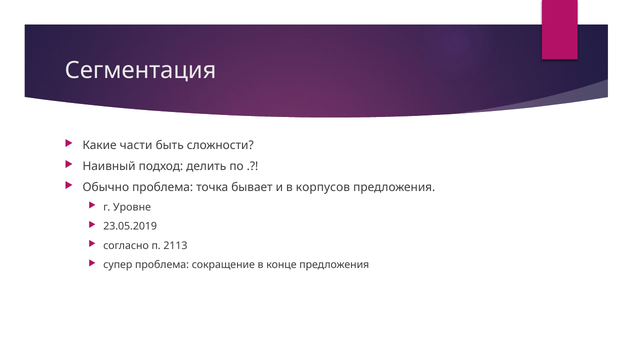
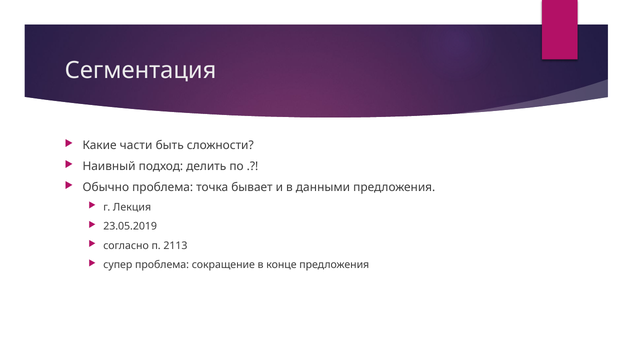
корпусов: корпусов -> данными
Уровне: Уровне -> Лекция
